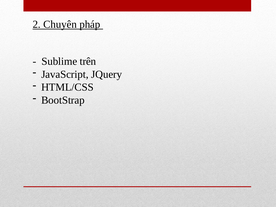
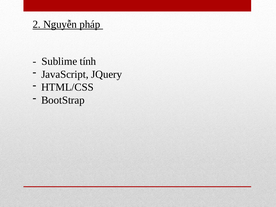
Chuyên: Chuyên -> Nguyễn
trên: trên -> tính
